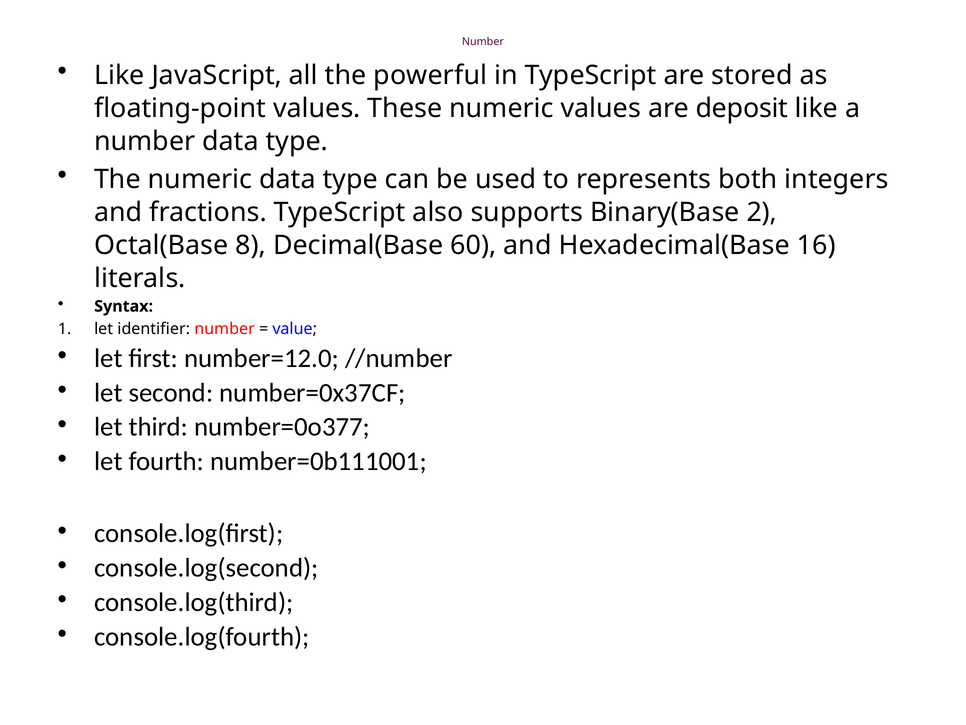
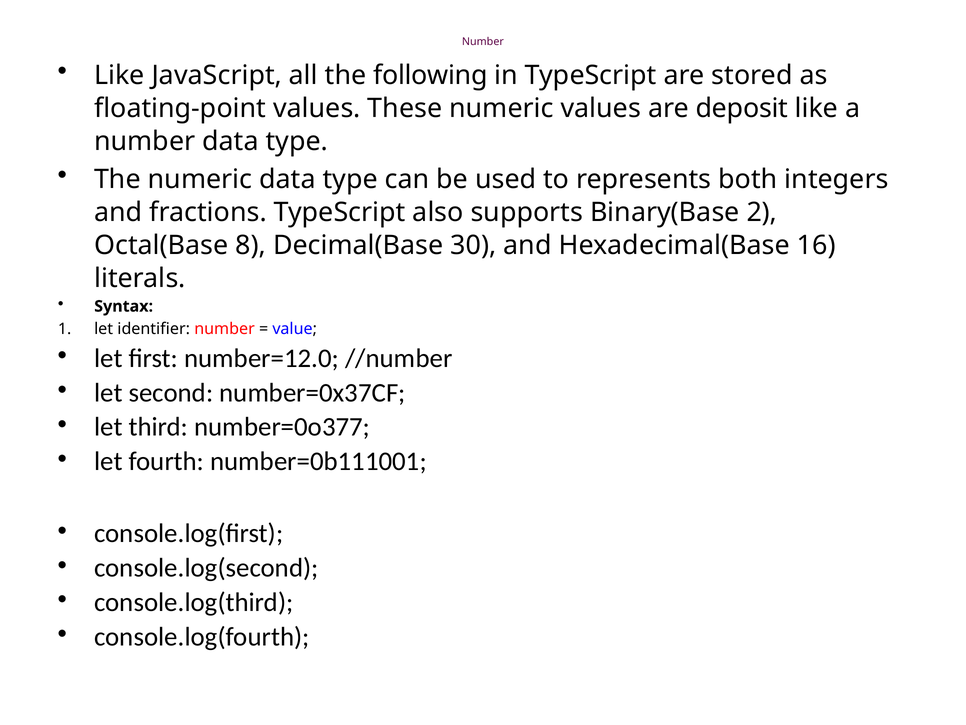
powerful: powerful -> following
60: 60 -> 30
